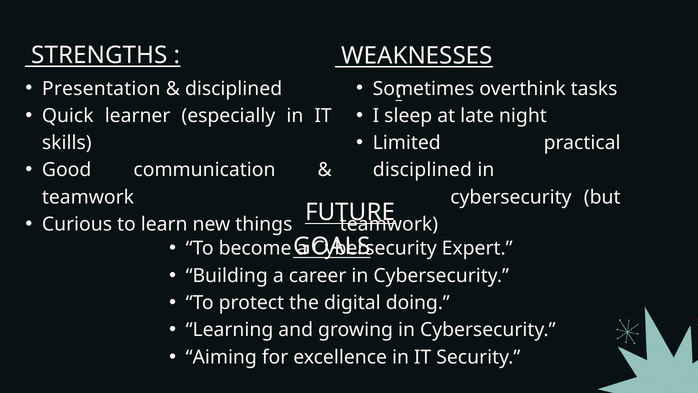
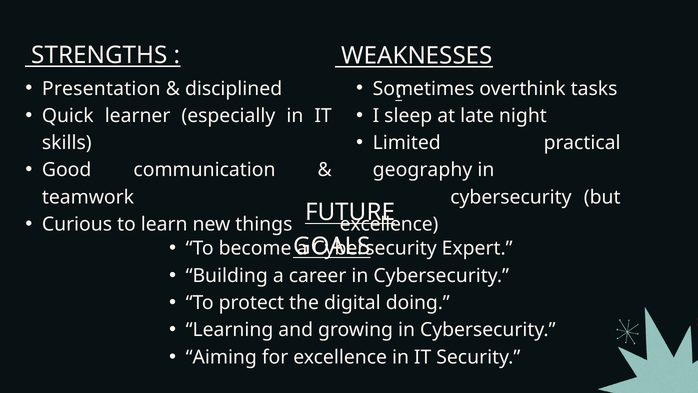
disciplined at (422, 170): disciplined -> geography
teamwork at (389, 224): teamwork -> excellence
